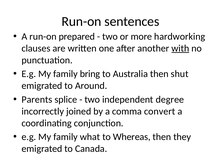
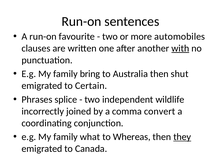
prepared: prepared -> favourite
hardworking: hardworking -> automobiles
Around: Around -> Certain
Parents: Parents -> Phrases
degree: degree -> wildlife
they underline: none -> present
